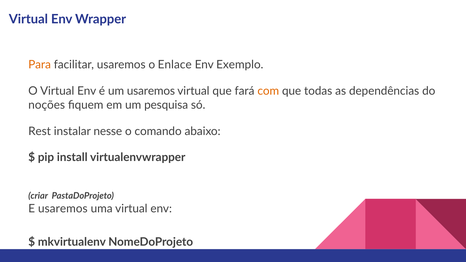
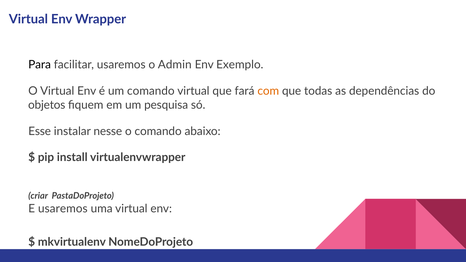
Para colour: orange -> black
Enlace: Enlace -> Admin
um usaremos: usaremos -> comando
noções: noções -> objetos
Rest: Rest -> Esse
